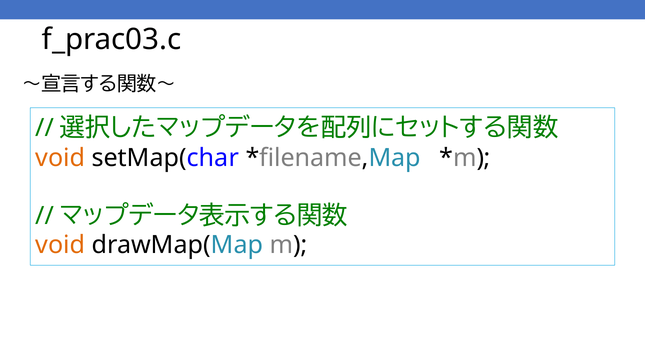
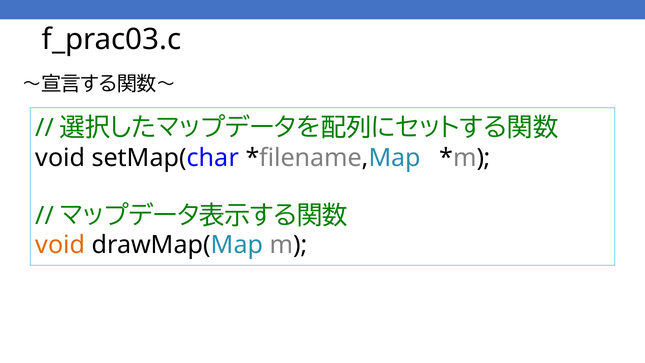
void at (60, 158) colour: orange -> black
